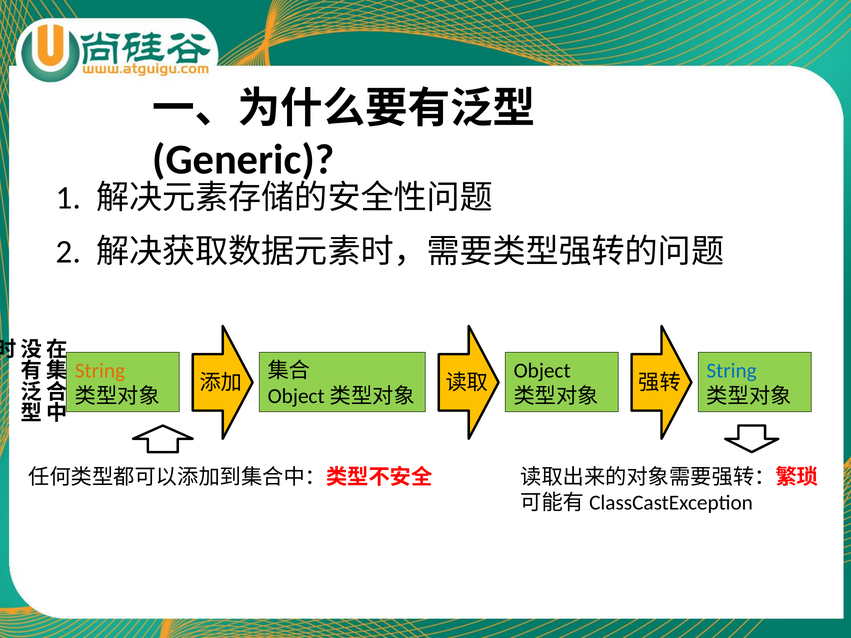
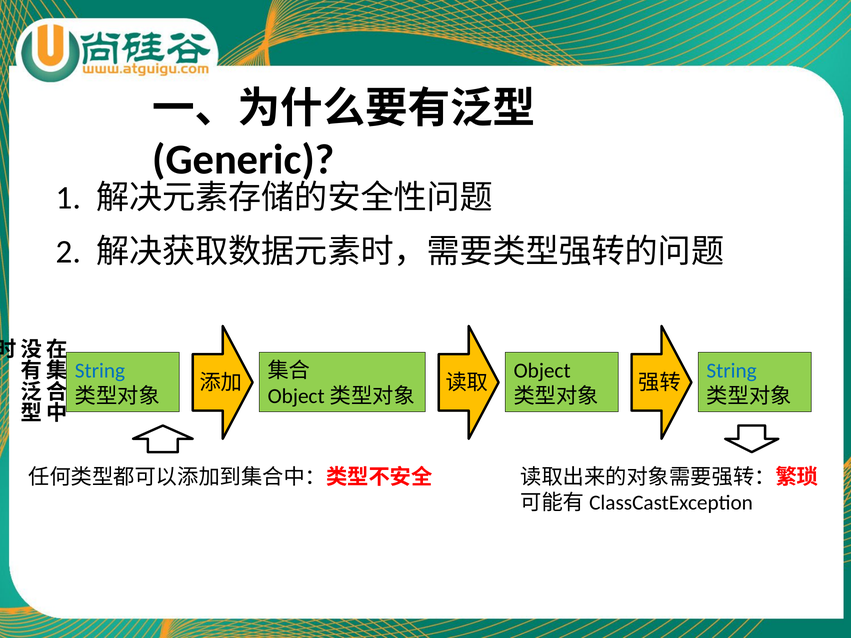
String at (100, 371) colour: orange -> blue
